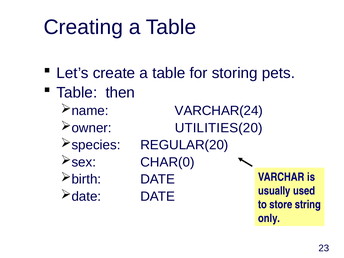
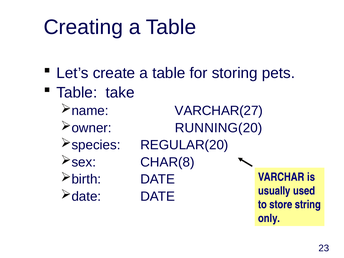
then: then -> take
VARCHAR(24: VARCHAR(24 -> VARCHAR(27
UTILITIES(20: UTILITIES(20 -> RUNNING(20
CHAR(0: CHAR(0 -> CHAR(8
